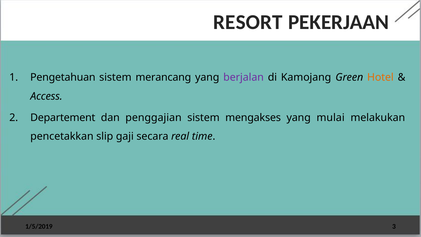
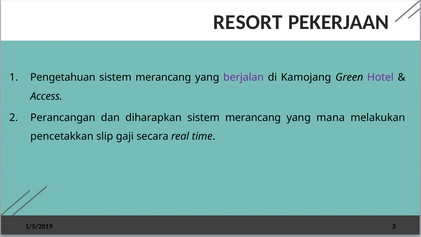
Hotel colour: orange -> purple
Departement: Departement -> Perancangan
penggajian: penggajian -> diharapkan
mengakses at (253, 117): mengakses -> merancang
mulai: mulai -> mana
